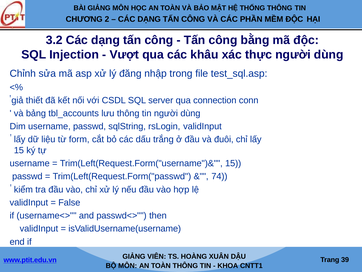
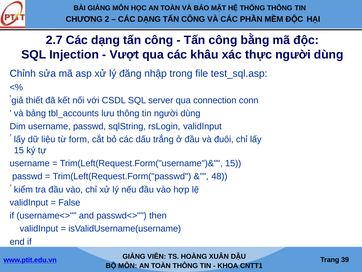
3.2: 3.2 -> 2.7
74: 74 -> 48
